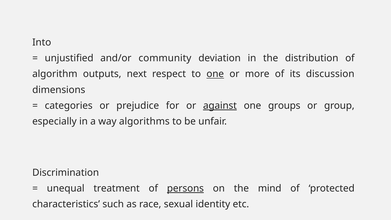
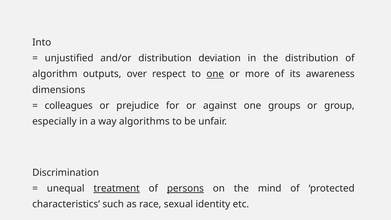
and/or community: community -> distribution
next: next -> over
discussion: discussion -> awareness
categories: categories -> colleagues
against underline: present -> none
treatment underline: none -> present
